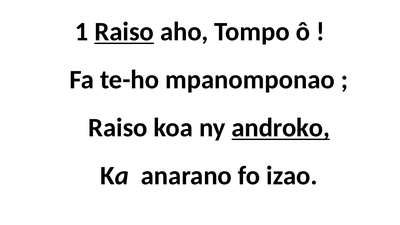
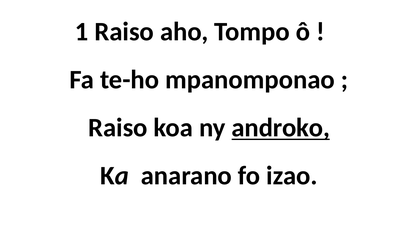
Raiso at (124, 32) underline: present -> none
